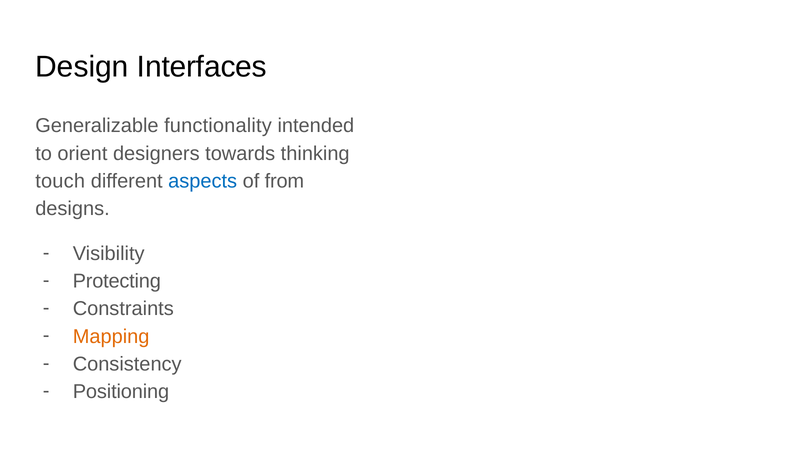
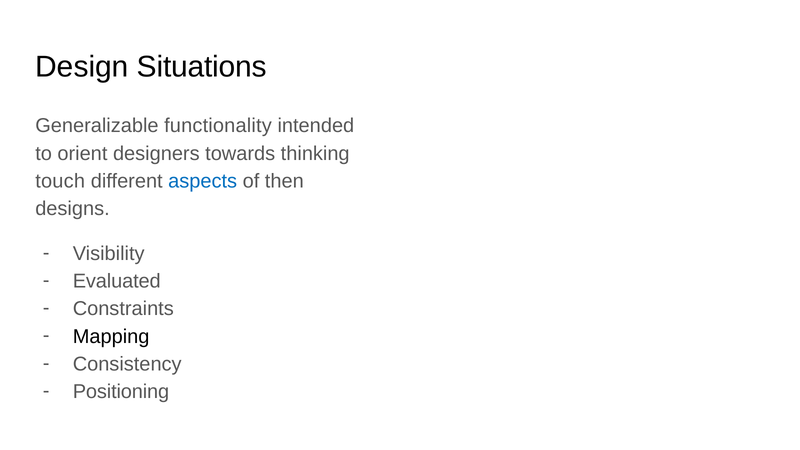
Interfaces: Interfaces -> Situations
from: from -> then
Protecting: Protecting -> Evaluated
Mapping colour: orange -> black
